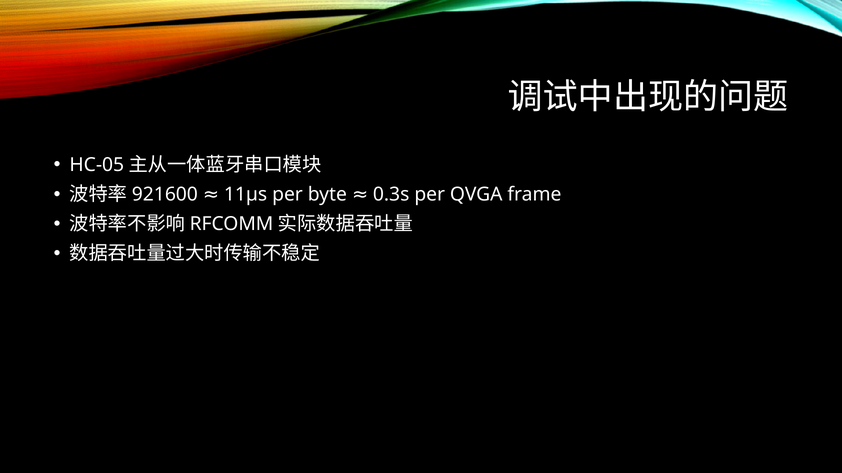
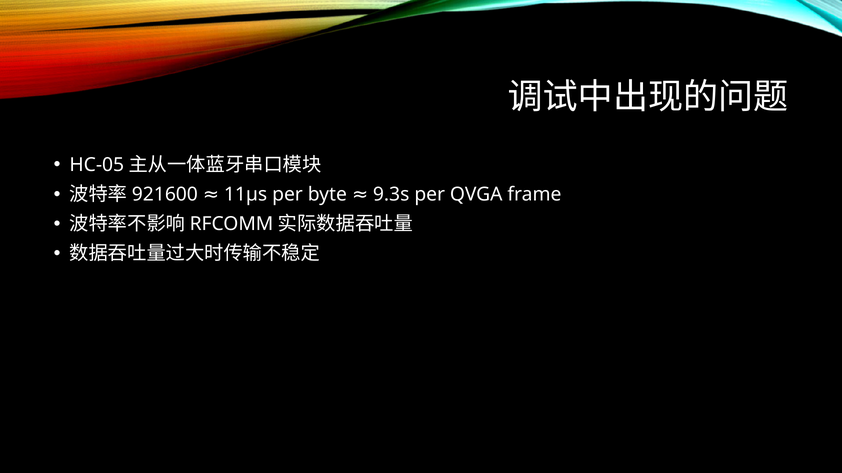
0.3s: 0.3s -> 9.3s
